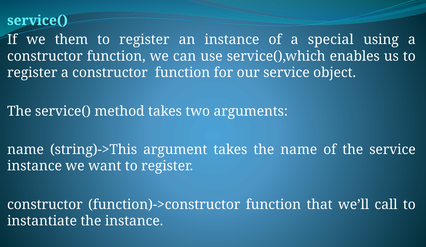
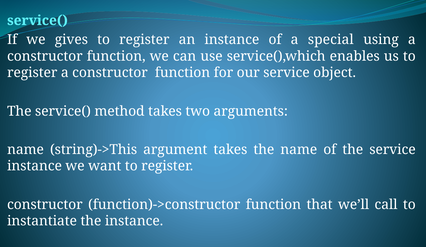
them: them -> gives
